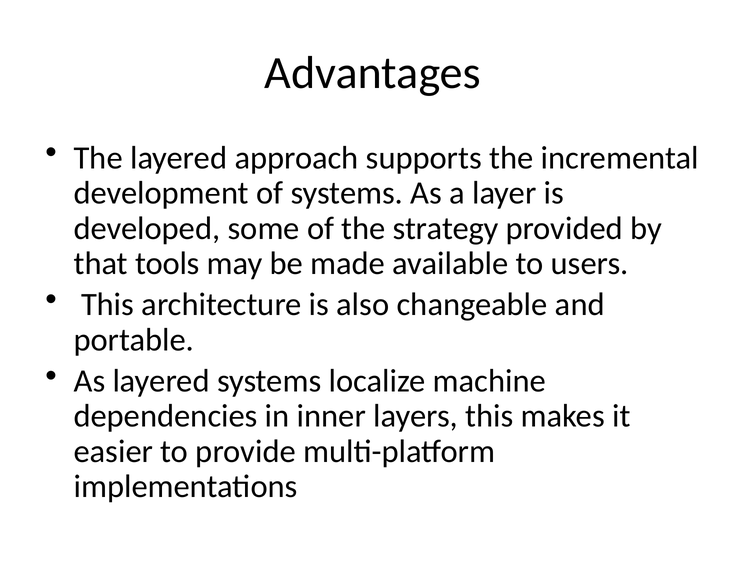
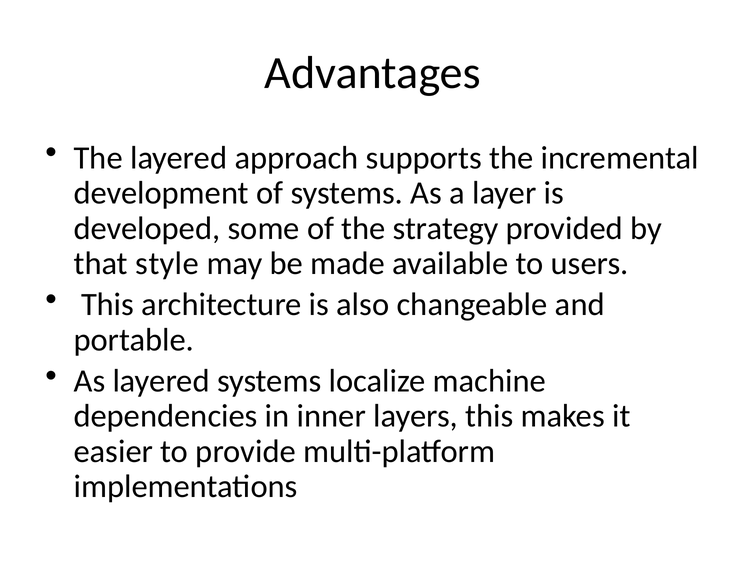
tools: tools -> style
